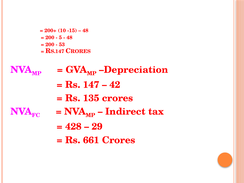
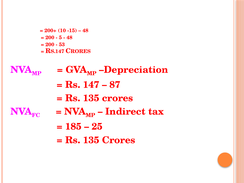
42: 42 -> 87
428: 428 -> 185
29: 29 -> 25
661 at (91, 140): 661 -> 135
